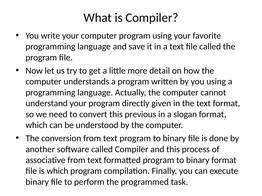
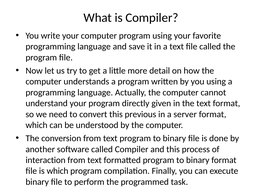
slogan: slogan -> server
associative: associative -> interaction
